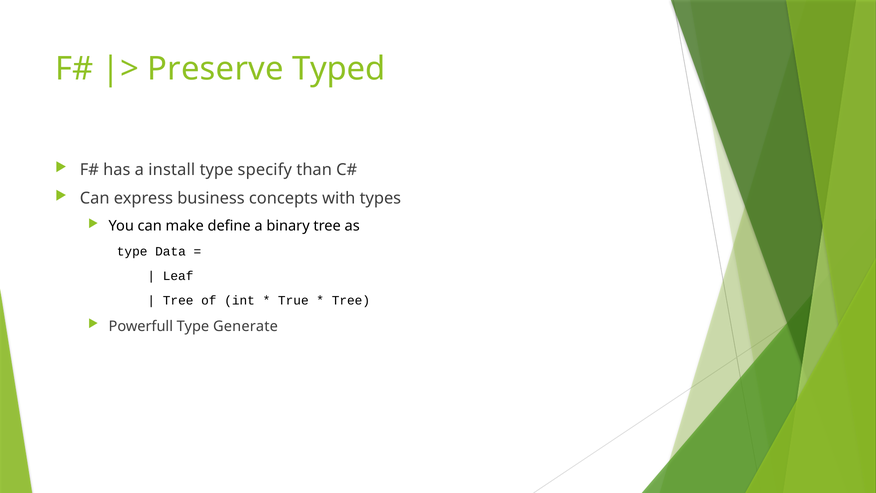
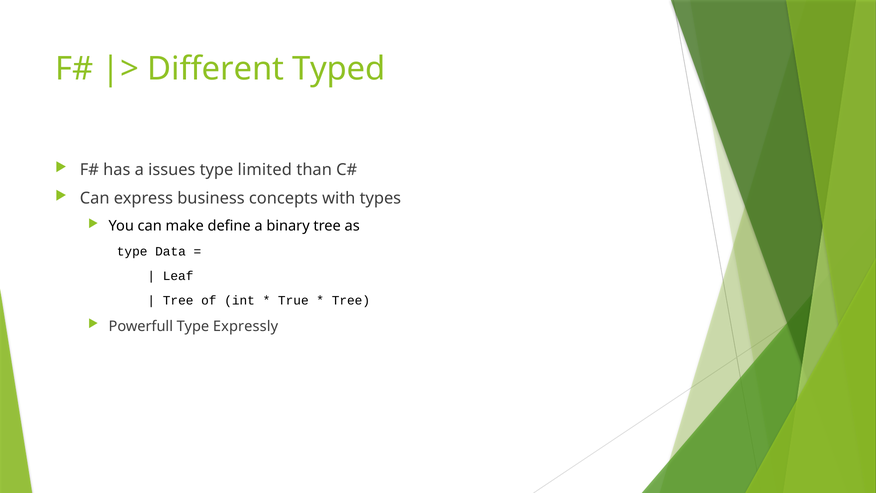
Preserve: Preserve -> Different
install: install -> issues
specify: specify -> limited
Generate: Generate -> Expressly
